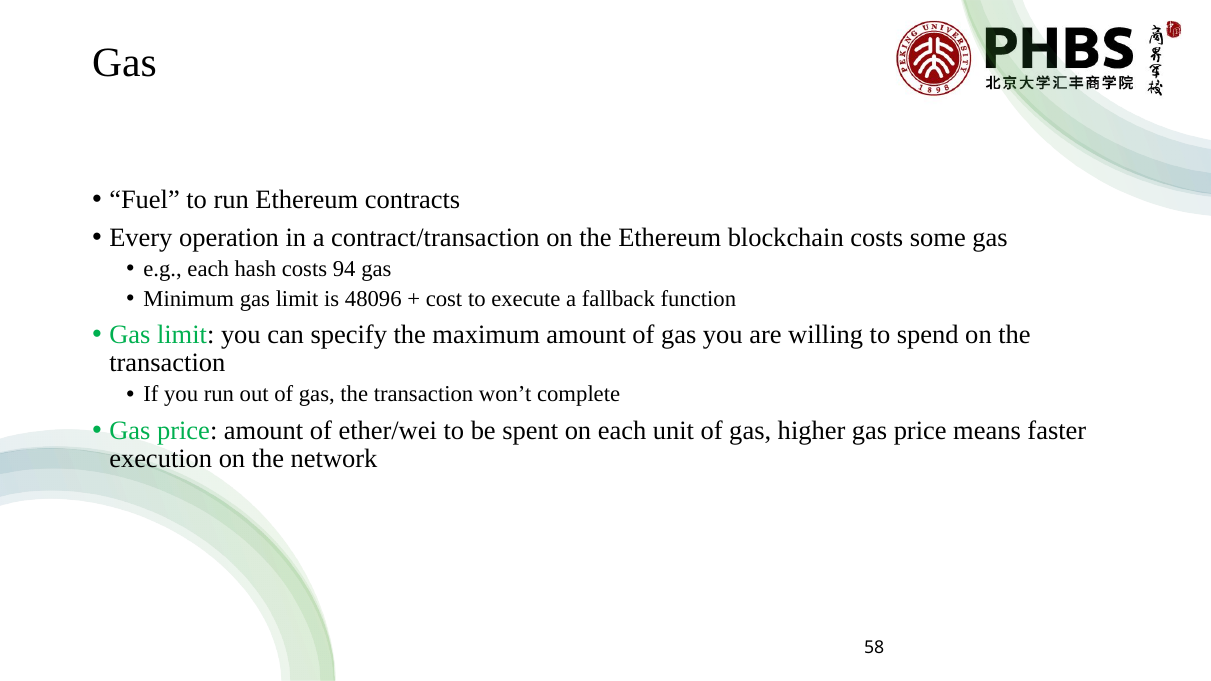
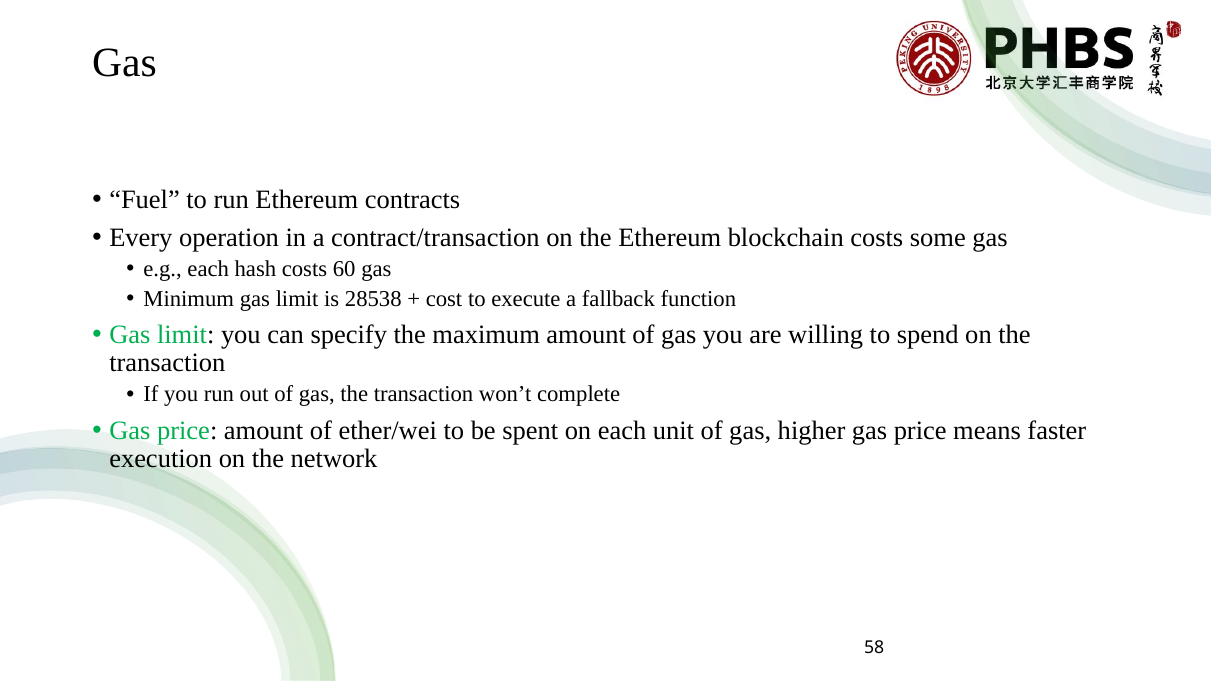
94: 94 -> 60
48096: 48096 -> 28538
